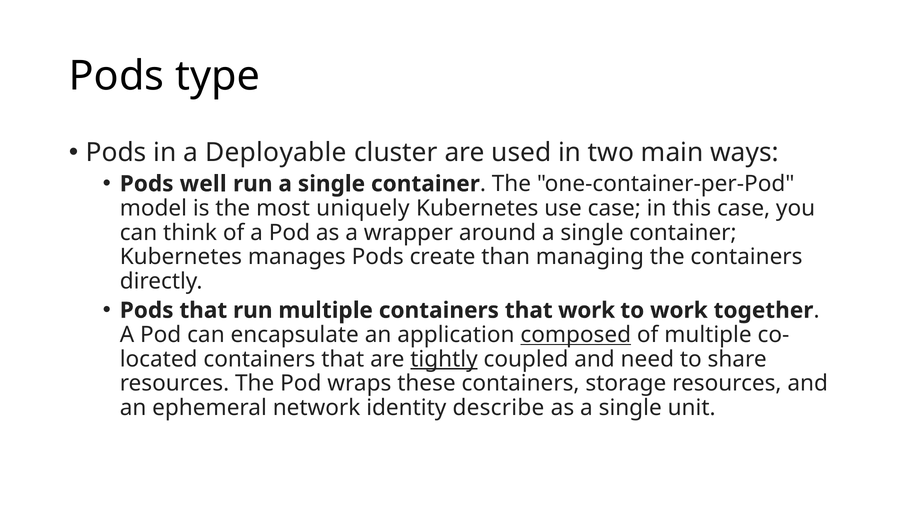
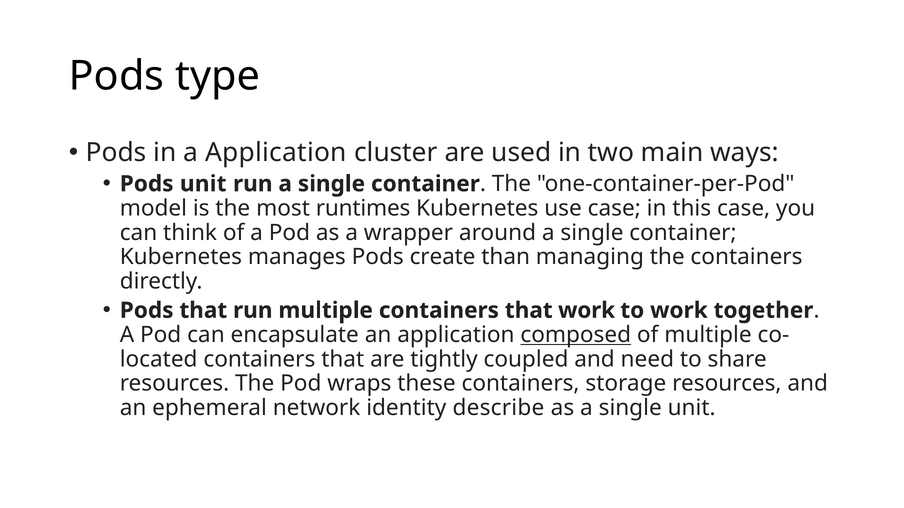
a Deployable: Deployable -> Application
Pods well: well -> unit
uniquely: uniquely -> runtimes
tightly underline: present -> none
